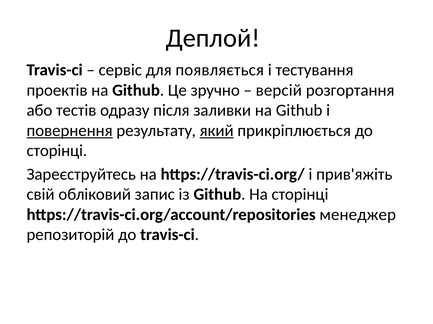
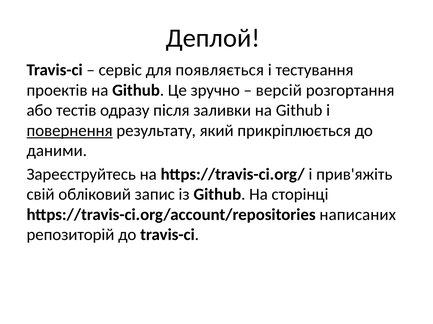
який underline: present -> none
сторінці at (57, 151): сторінці -> даними
менеджер: менеджер -> написаних
